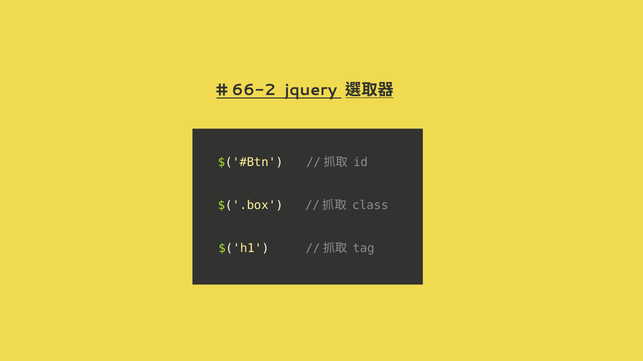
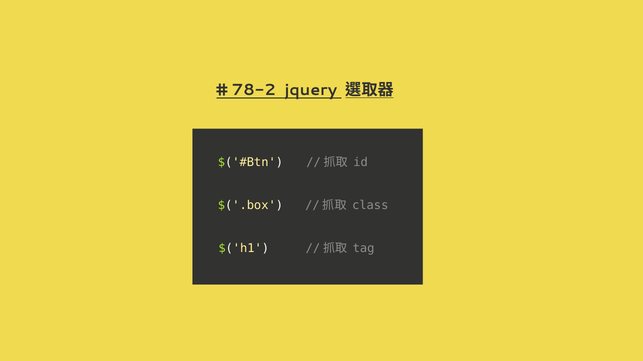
66-2: 66-2 -> 78-2
